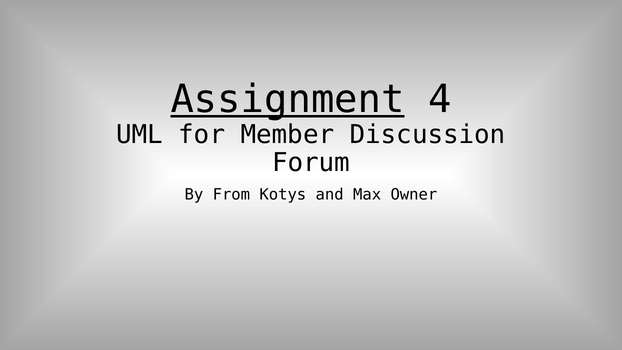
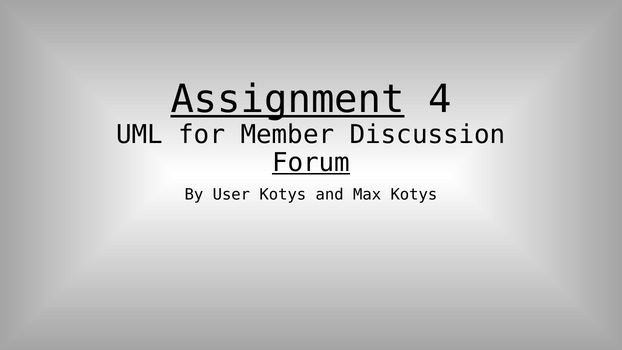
Forum underline: none -> present
From: From -> User
Max Owner: Owner -> Kotys
